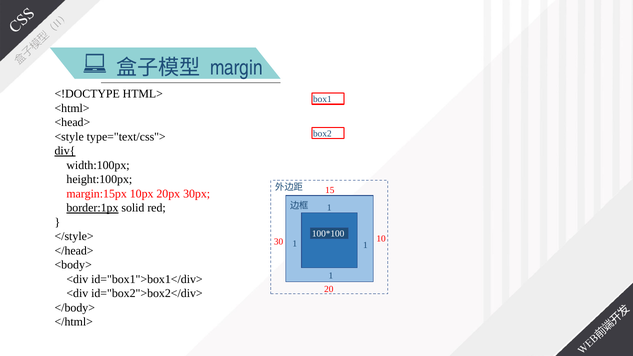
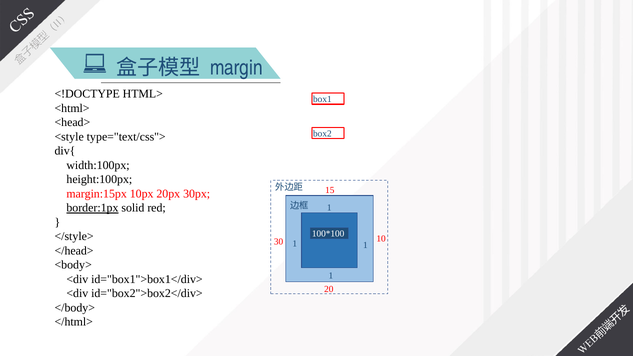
div{ underline: present -> none
